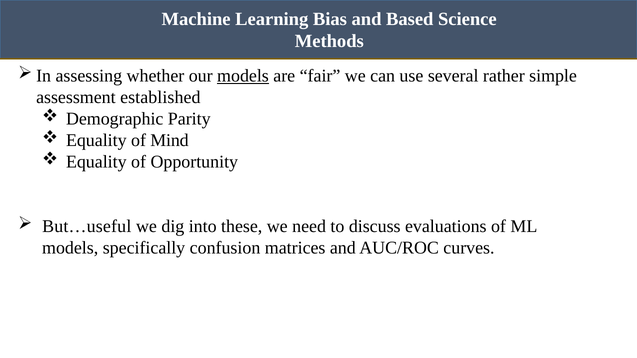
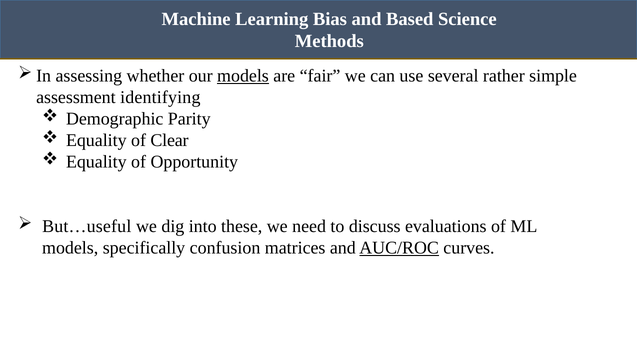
established: established -> identifying
Mind: Mind -> Clear
AUC/ROC underline: none -> present
